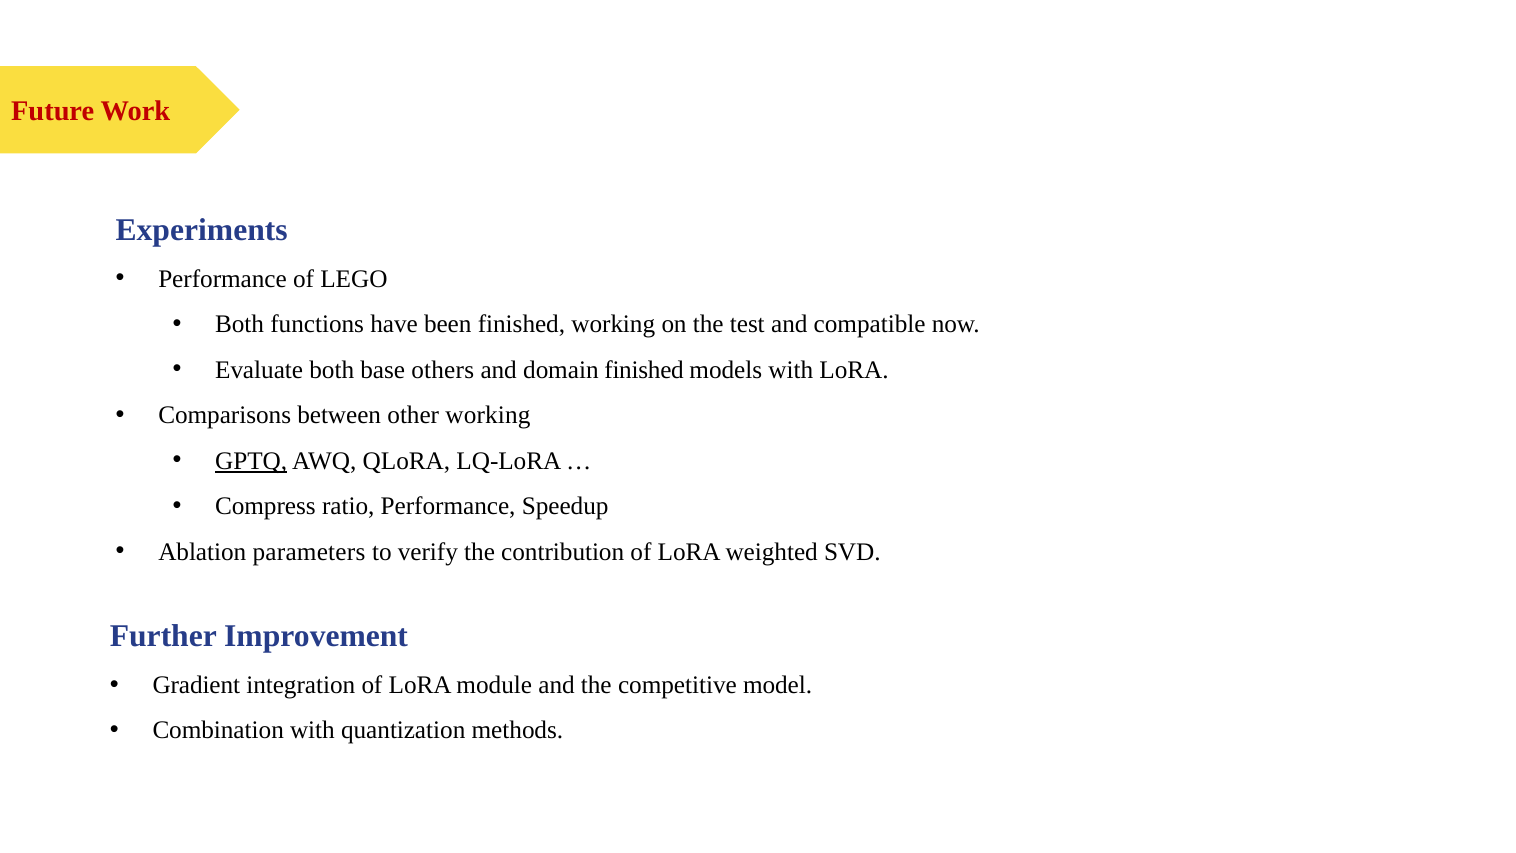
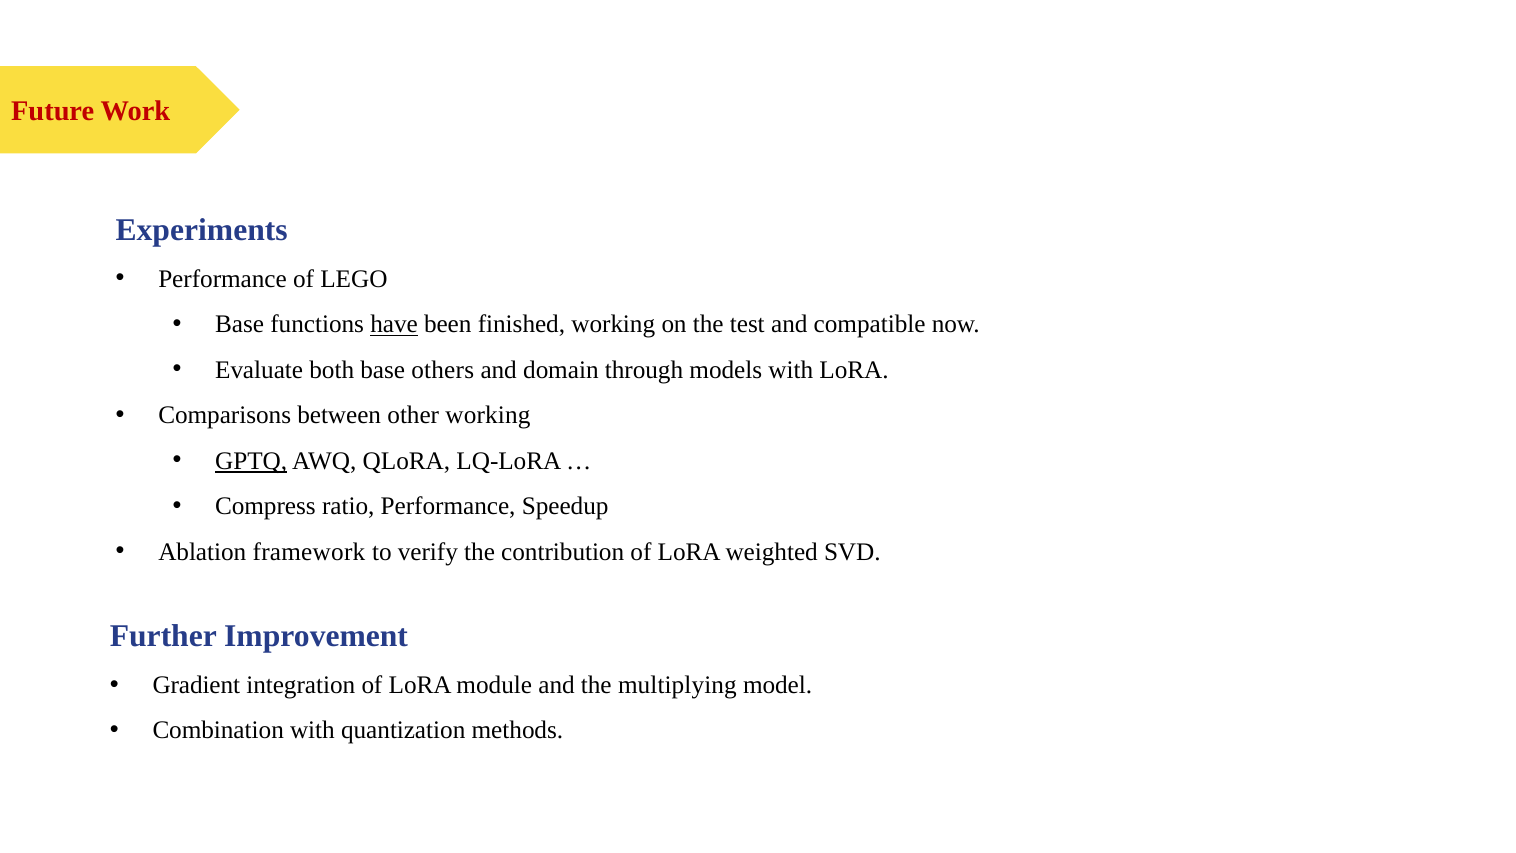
Both at (240, 324): Both -> Base
have underline: none -> present
domain finished: finished -> through
parameters: parameters -> framework
competitive: competitive -> multiplying
